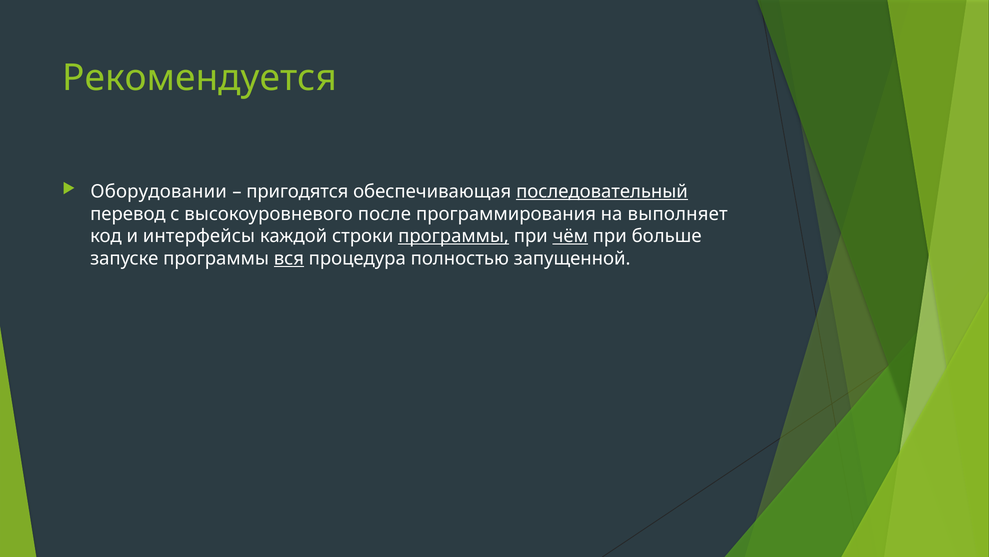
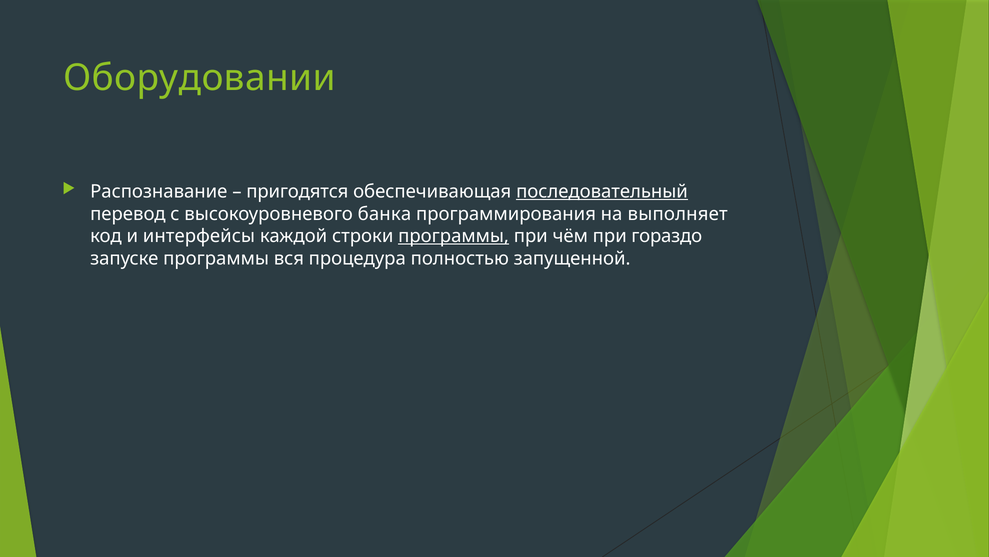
Рекомендуется: Рекомендуется -> Оборудовании
Оборудовании: Оборудовании -> Распознавание
после: после -> банка
чём underline: present -> none
больше: больше -> гораздо
вся underline: present -> none
